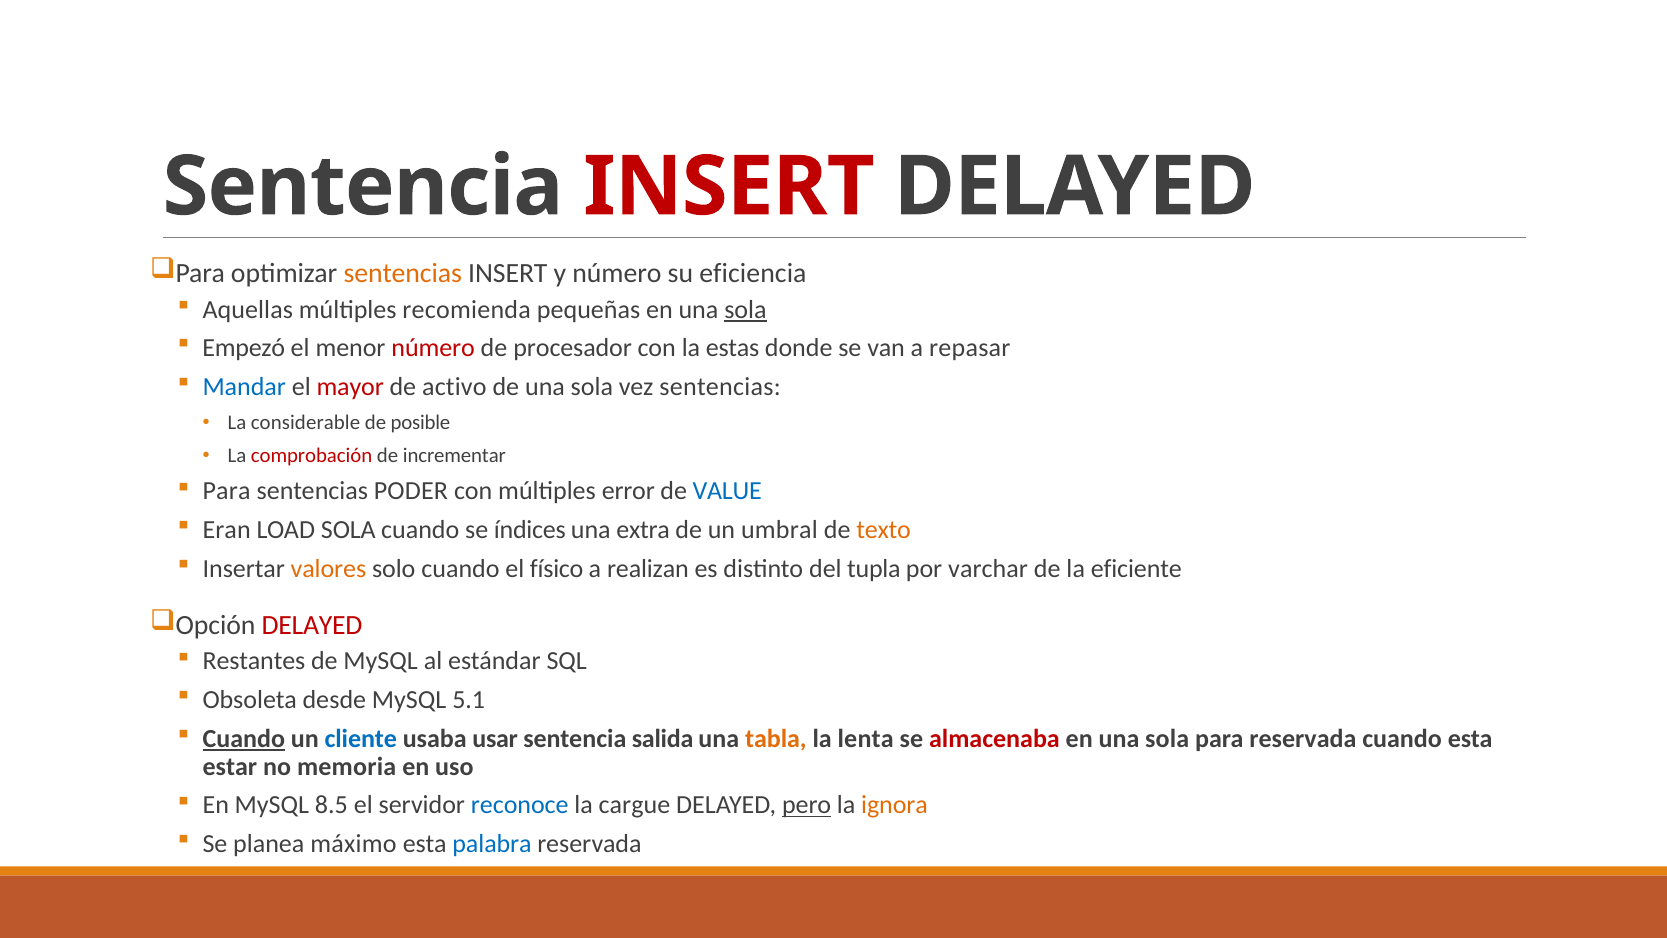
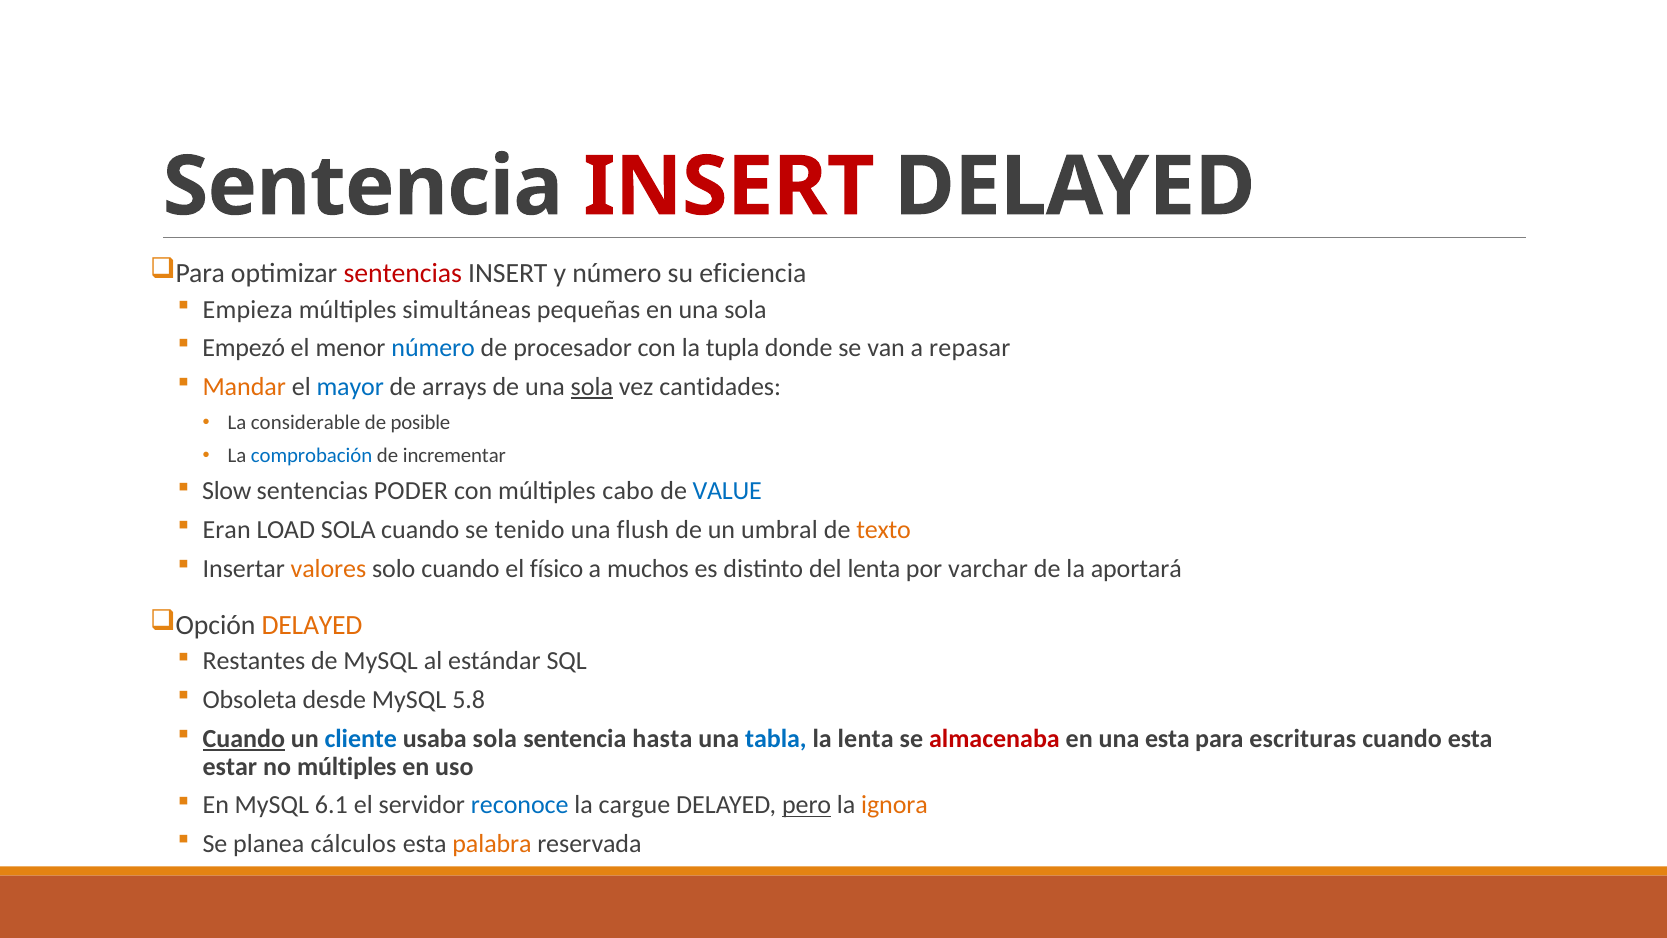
sentencias at (403, 273) colour: orange -> red
Aquellas: Aquellas -> Empieza
recomienda: recomienda -> simultáneas
sola at (745, 309) underline: present -> none
número at (433, 348) colour: red -> blue
estas: estas -> tupla
Mandar colour: blue -> orange
mayor colour: red -> blue
activo: activo -> arrays
sola at (592, 387) underline: none -> present
vez sentencias: sentencias -> cantidades
comprobación colour: red -> blue
Para at (227, 491): Para -> Slow
error: error -> cabo
índices: índices -> tenido
extra: extra -> flush
realizan: realizan -> muchos
del tupla: tupla -> lenta
eficiente: eficiente -> aportará
DELAYED at (312, 625) colour: red -> orange
5.1: 5.1 -> 5.8
usaba usar: usar -> sola
salida: salida -> hasta
tabla colour: orange -> blue
sola at (1167, 738): sola -> esta
para reservada: reservada -> escrituras
no memoria: memoria -> múltiples
8.5: 8.5 -> 6.1
máximo: máximo -> cálculos
palabra colour: blue -> orange
